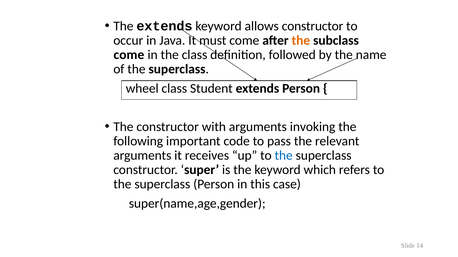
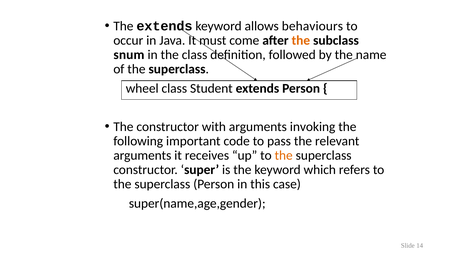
allows constructor: constructor -> behaviours
come at (129, 55): come -> snum
the at (284, 156) colour: blue -> orange
